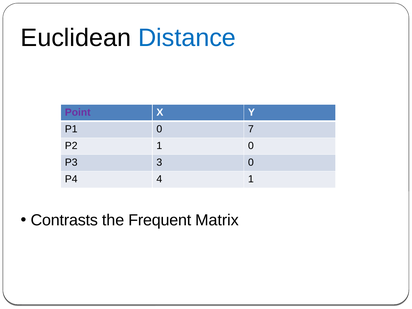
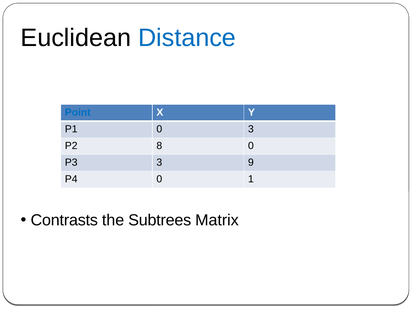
Point colour: purple -> blue
0 7: 7 -> 3
P2 1: 1 -> 8
3 0: 0 -> 9
P4 4: 4 -> 0
Frequent: Frequent -> Subtrees
